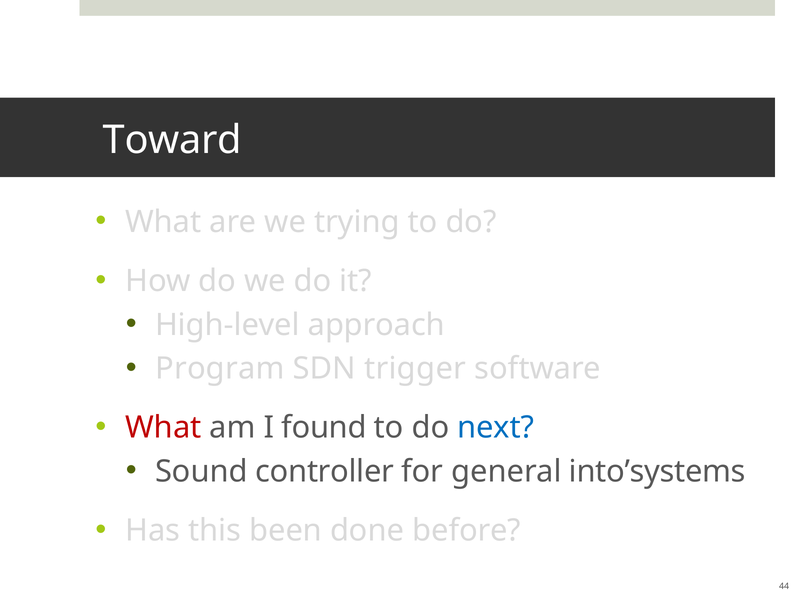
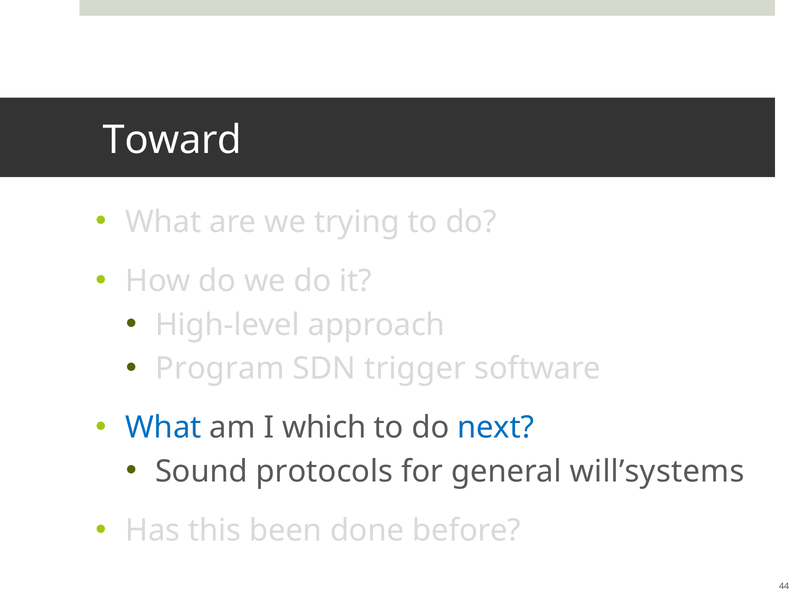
What at (163, 428) colour: red -> blue
found: found -> which
controller: controller -> protocols
into’systems: into’systems -> will’systems
